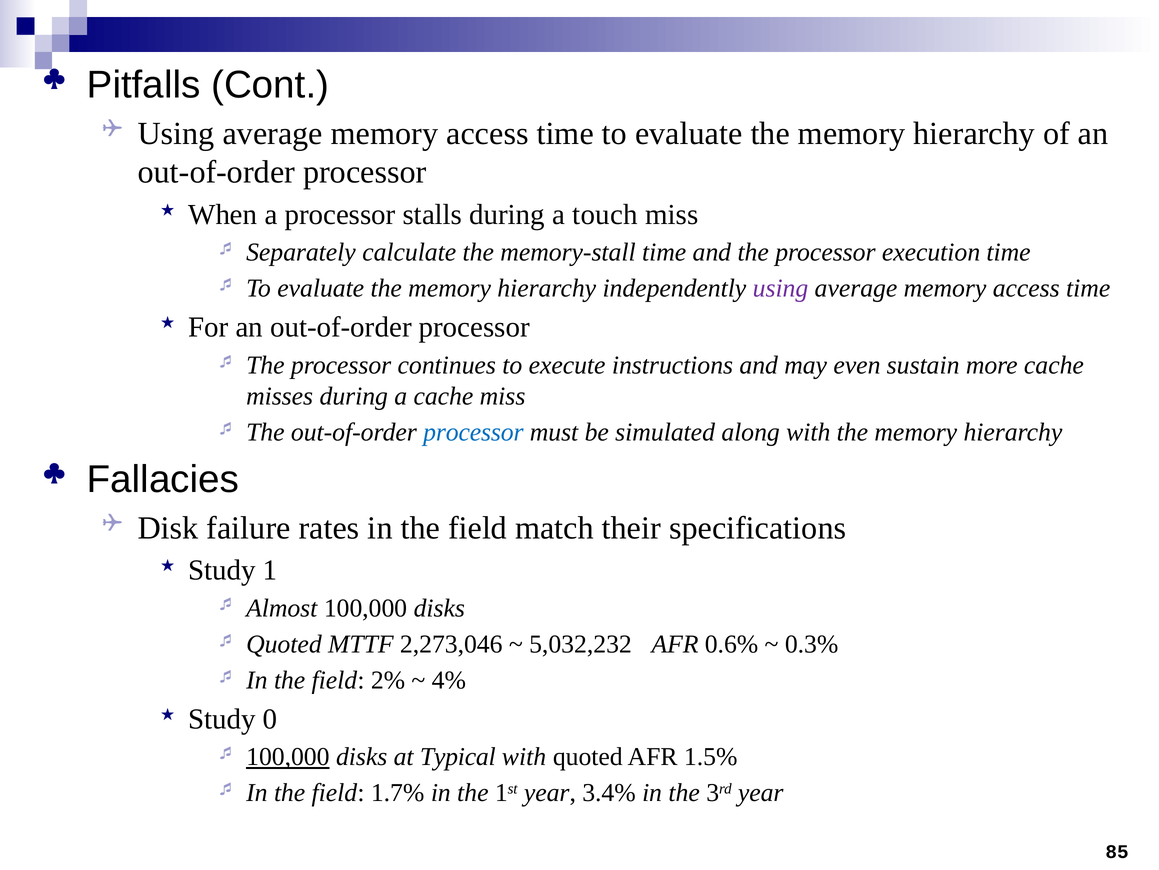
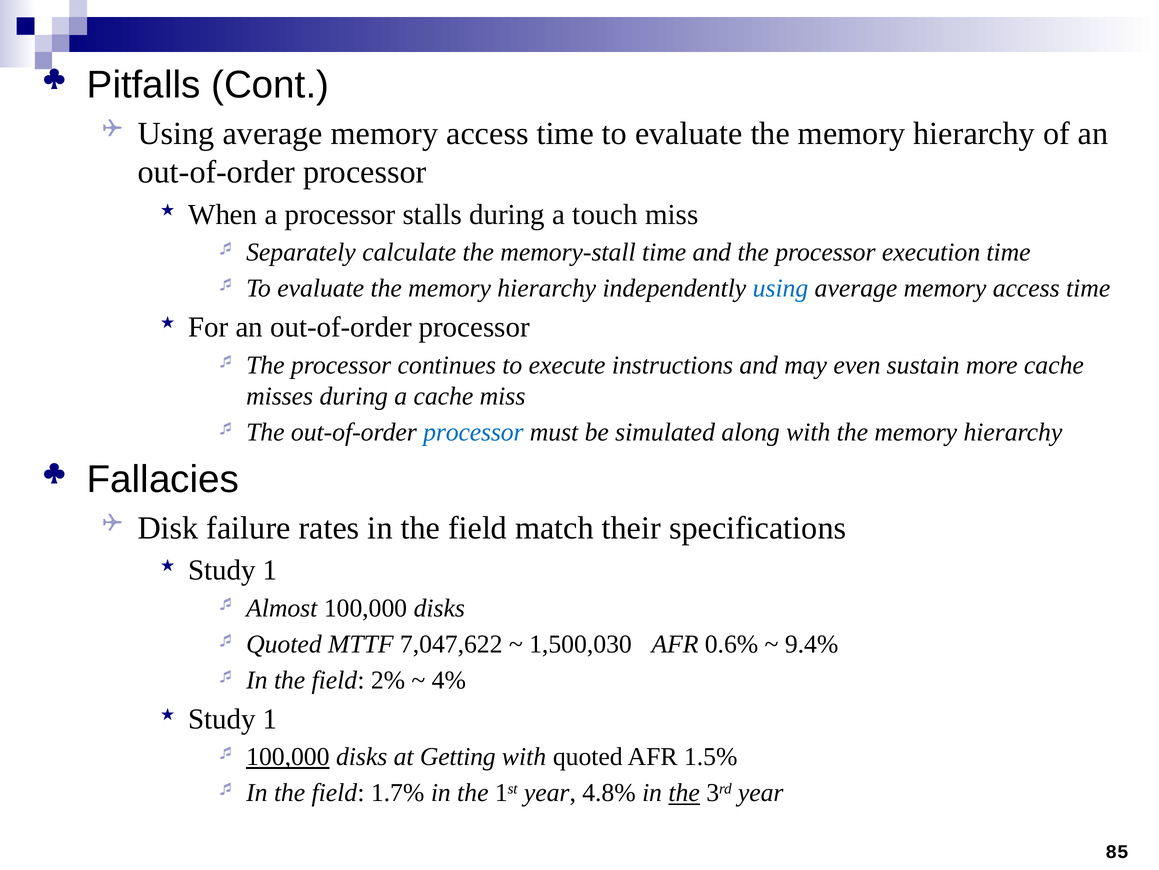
using at (781, 288) colour: purple -> blue
2,273,046: 2,273,046 -> 7,047,622
5,032,232: 5,032,232 -> 1,500,030
0.3%: 0.3% -> 9.4%
0 at (270, 719): 0 -> 1
Typical: Typical -> Getting
3.4%: 3.4% -> 4.8%
the at (684, 792) underline: none -> present
